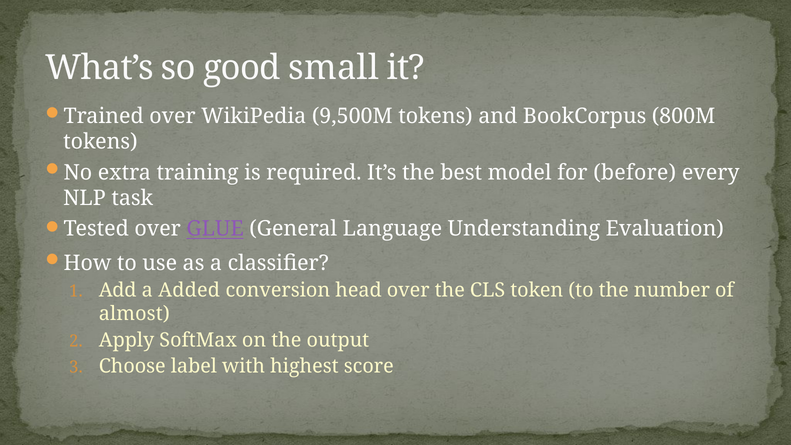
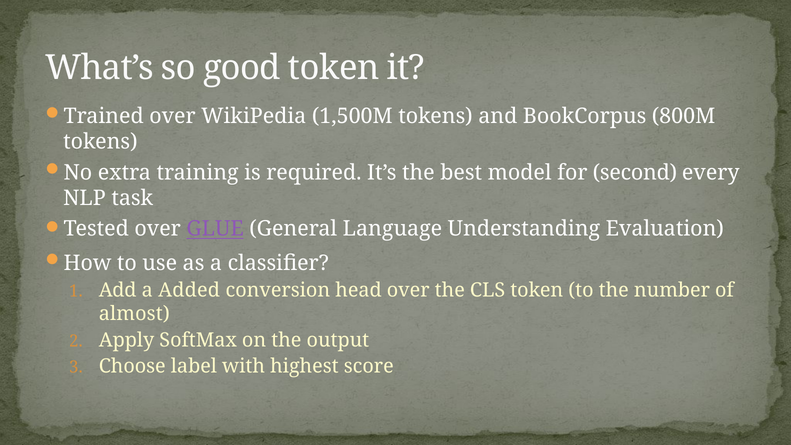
good small: small -> token
9,500M: 9,500M -> 1,500M
before: before -> second
